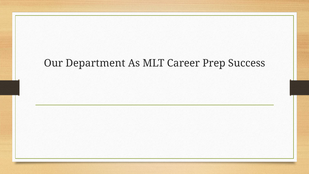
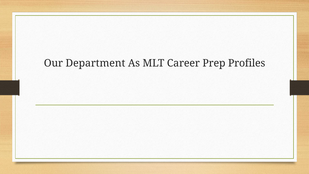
Success: Success -> Profiles
